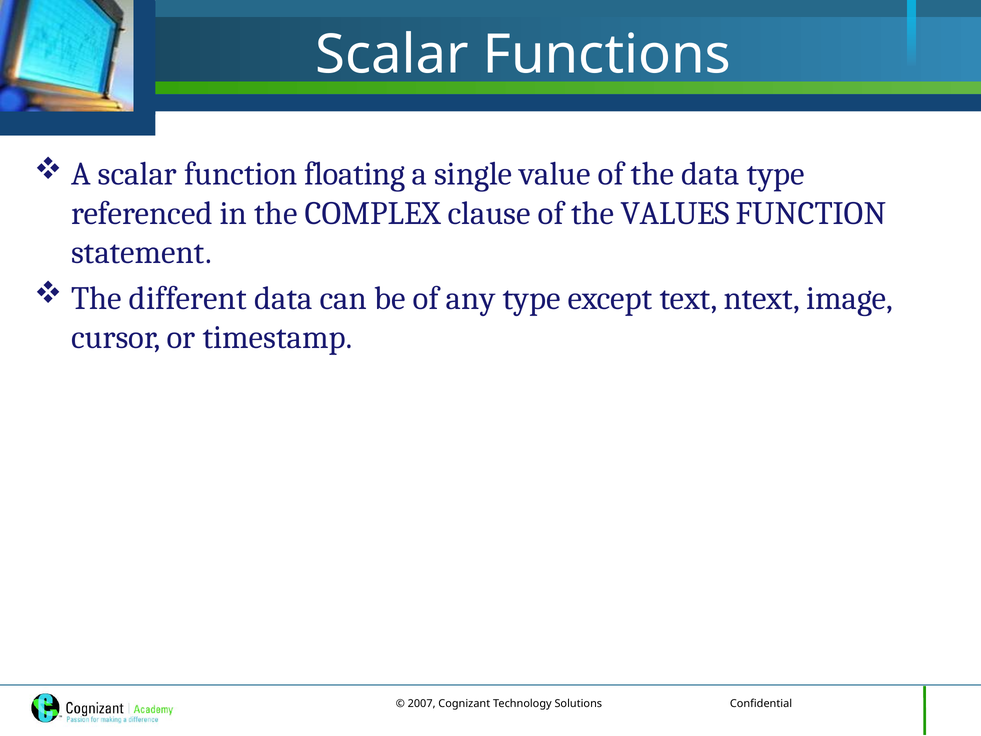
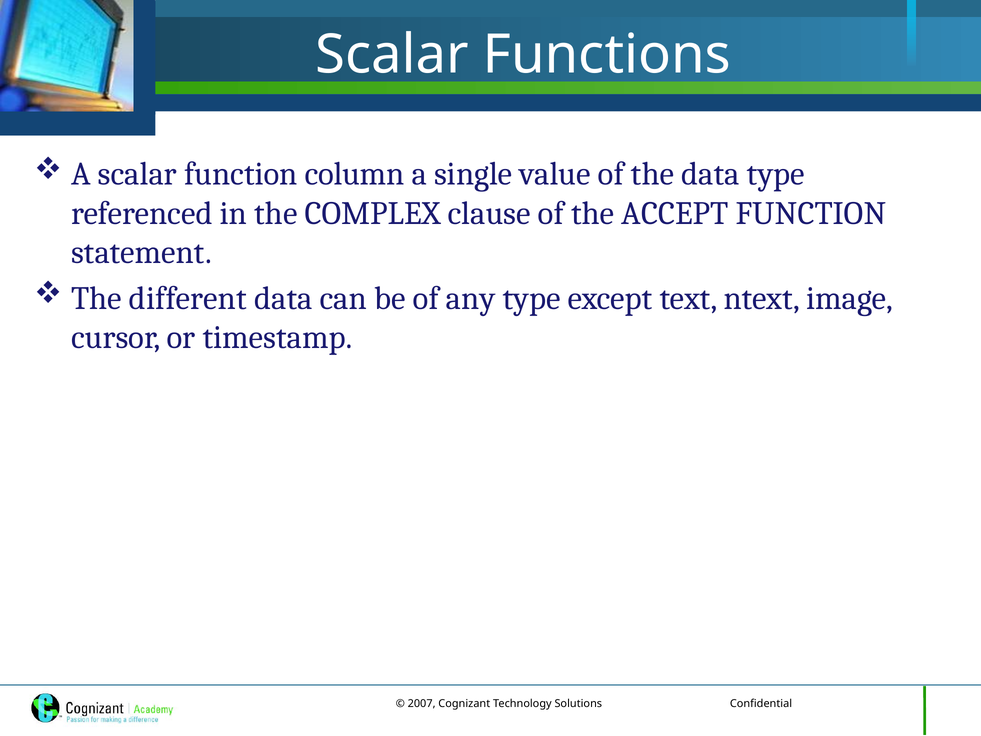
floating: floating -> column
VALUES: VALUES -> ACCEPT
